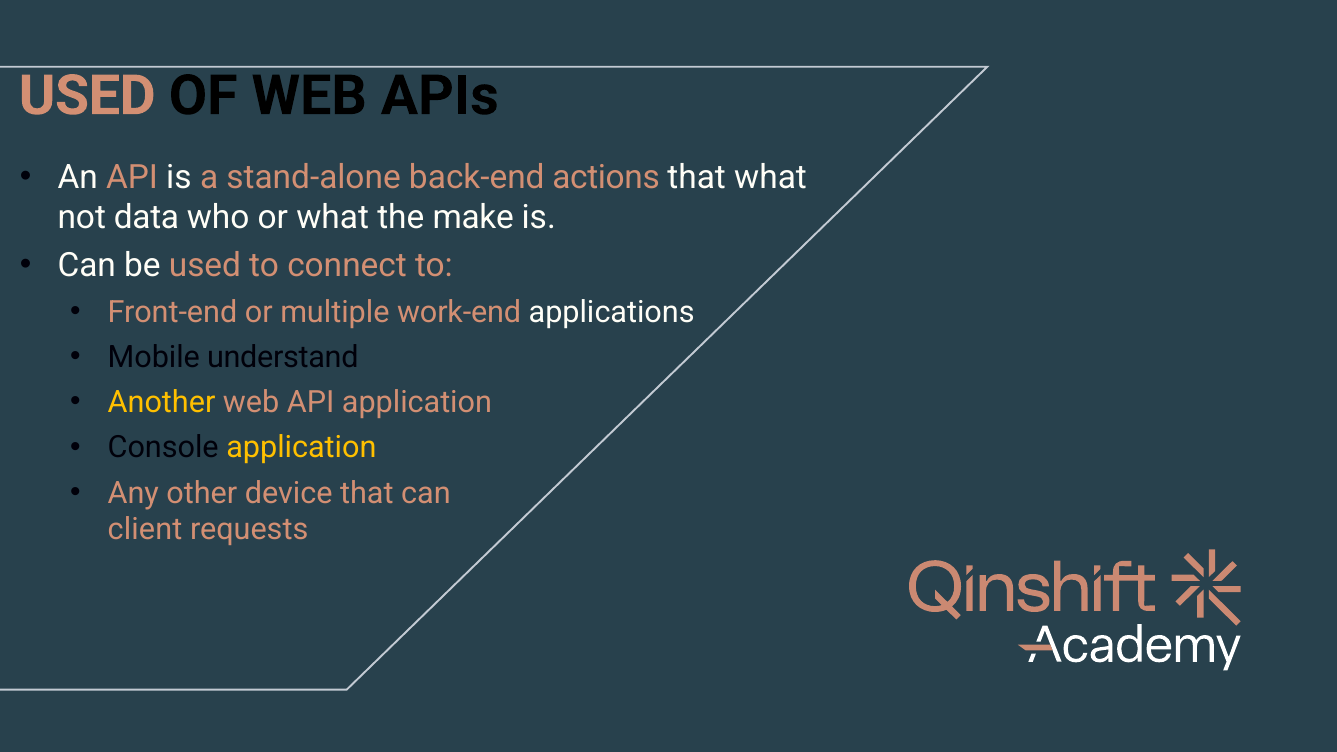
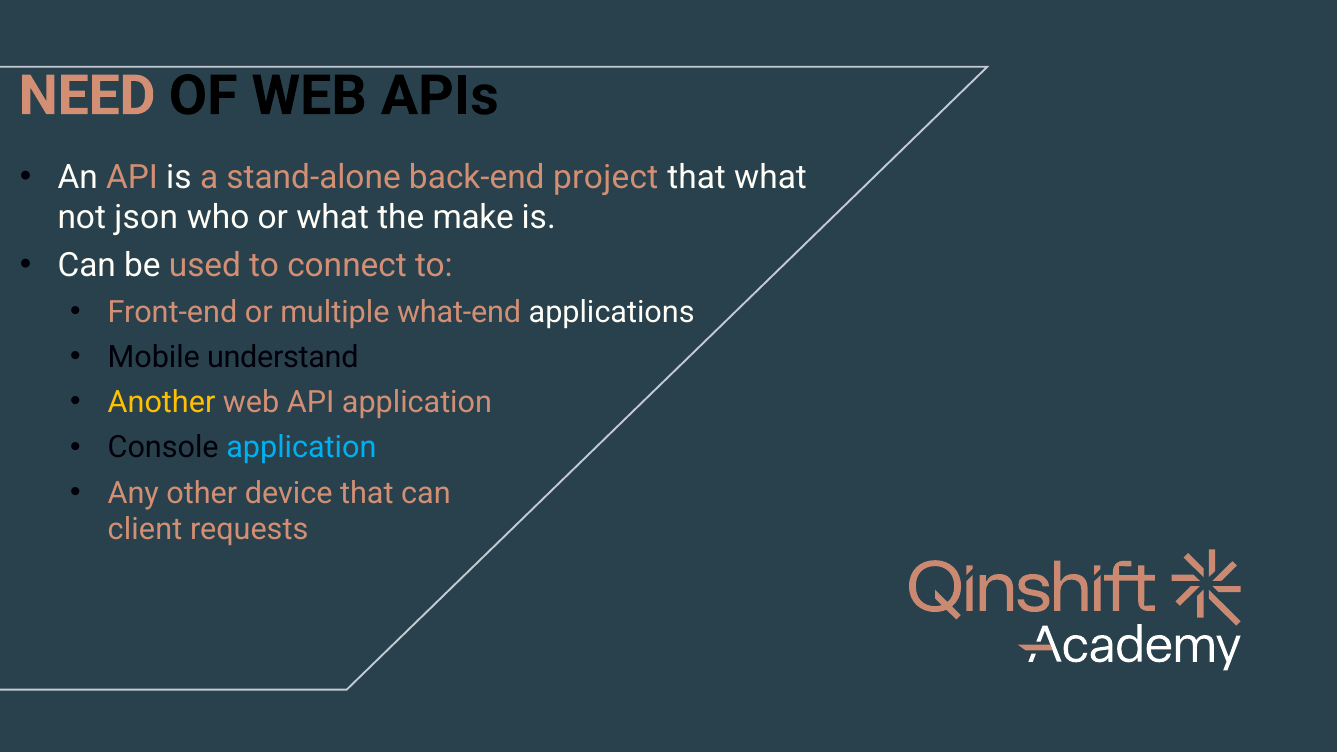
USED at (87, 96): USED -> NEED
actions: actions -> project
data: data -> json
work-end: work-end -> what-end
application at (301, 448) colour: yellow -> light blue
